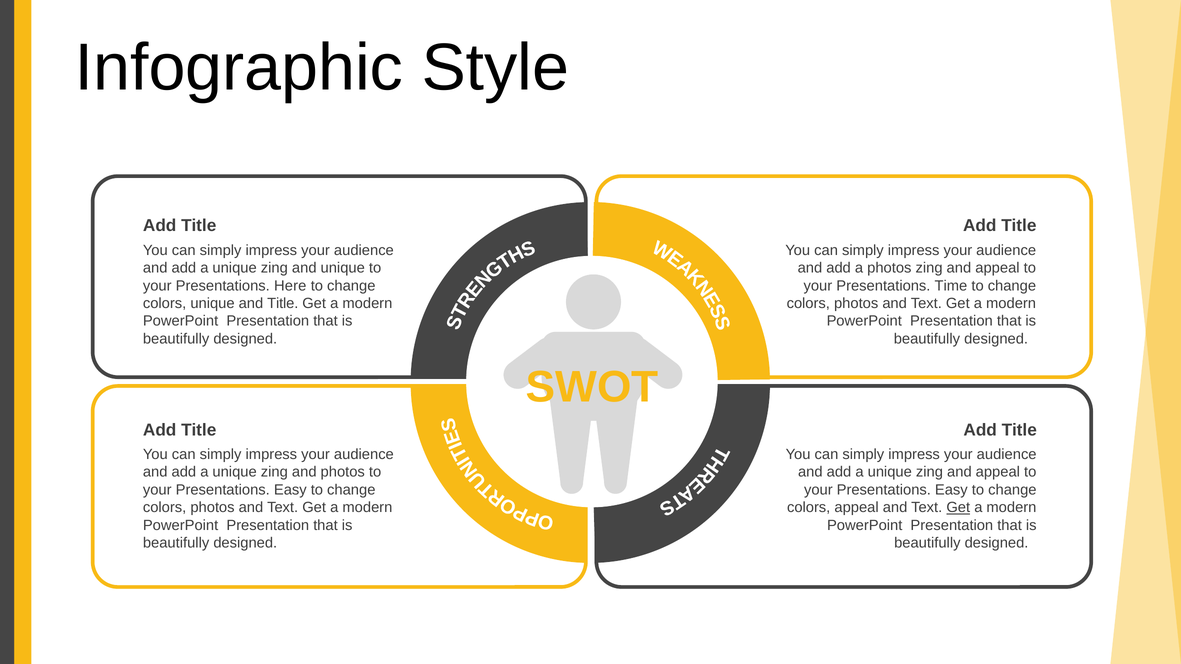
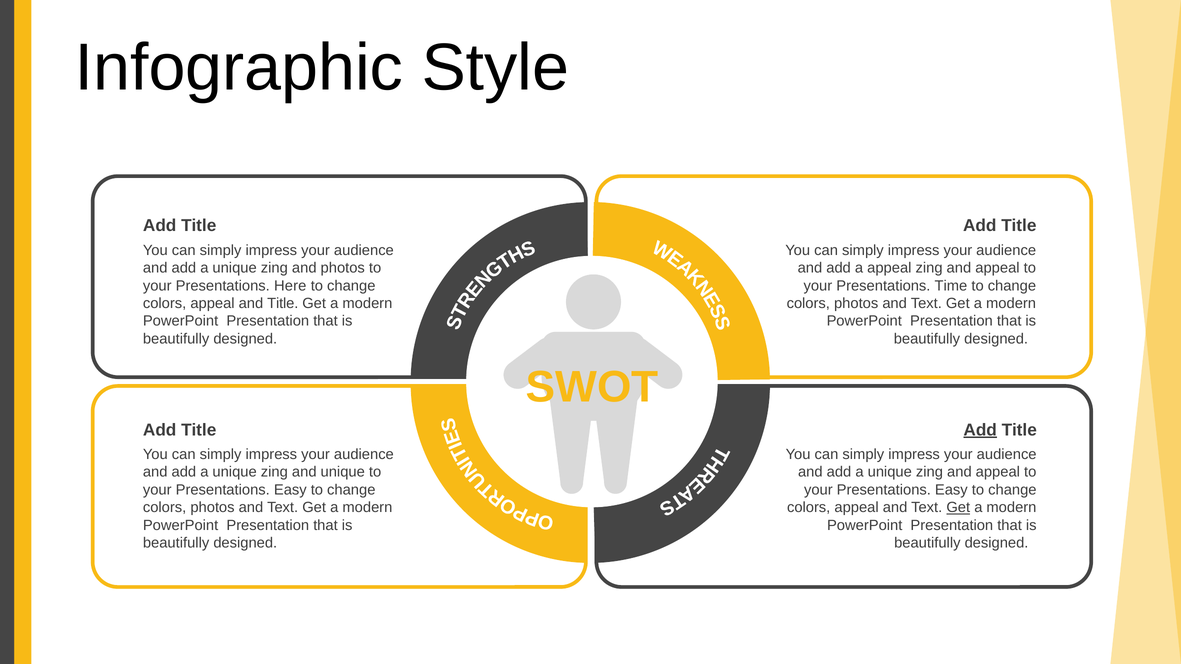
and unique: unique -> photos
a photos: photos -> appeal
unique at (213, 304): unique -> appeal
Add at (980, 430) underline: none -> present
and photos: photos -> unique
